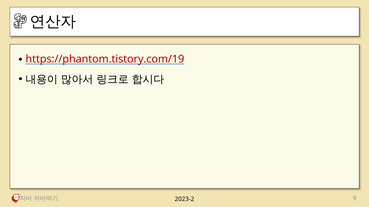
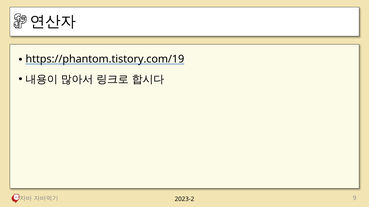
https://phantom.tistory.com/19 colour: red -> black
